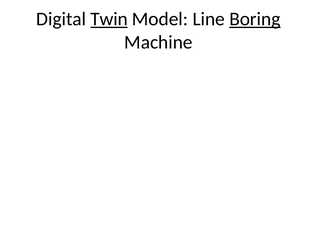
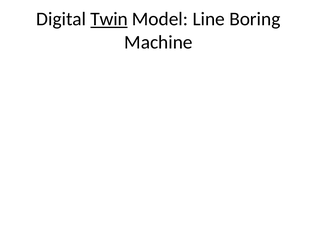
Boring underline: present -> none
